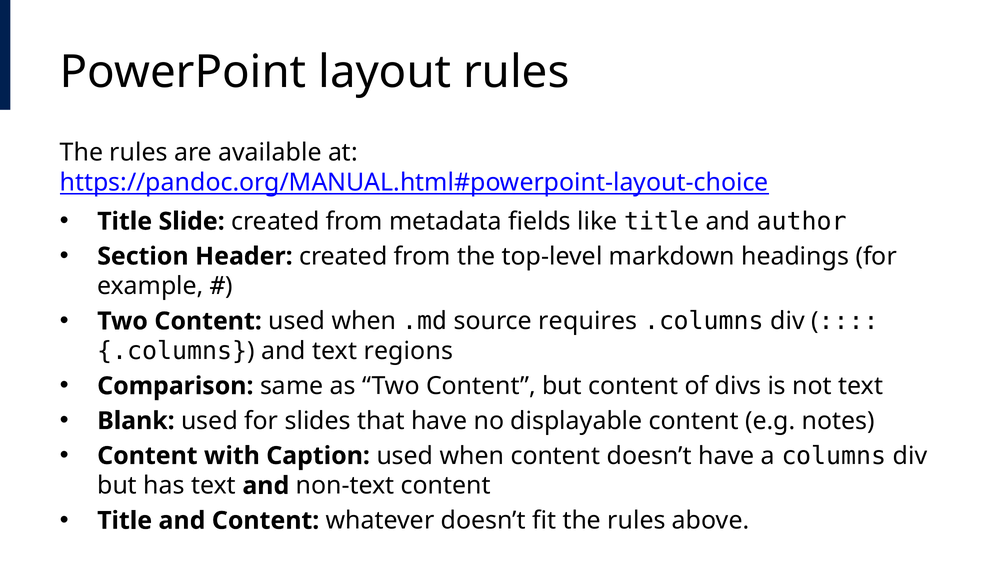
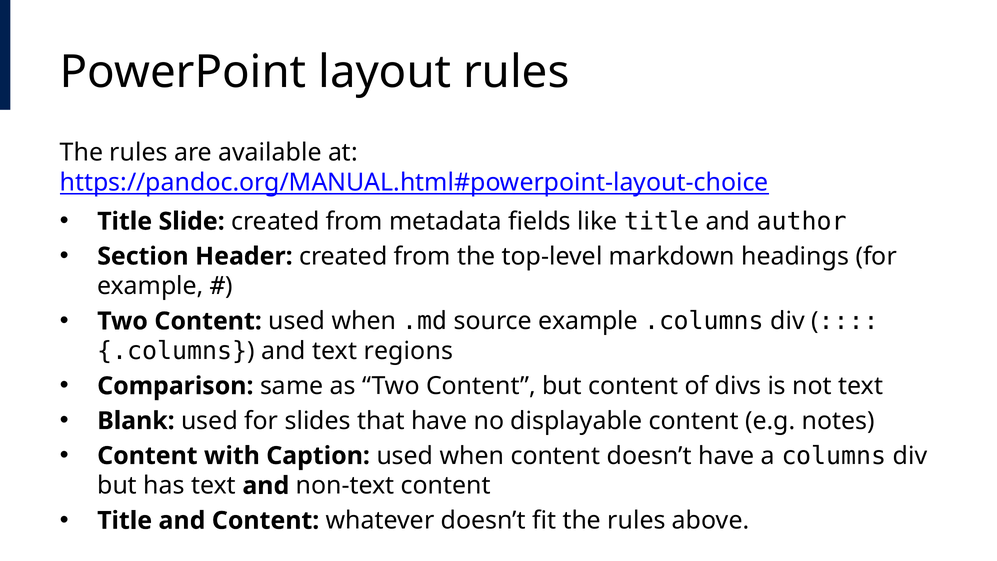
source requires: requires -> example
